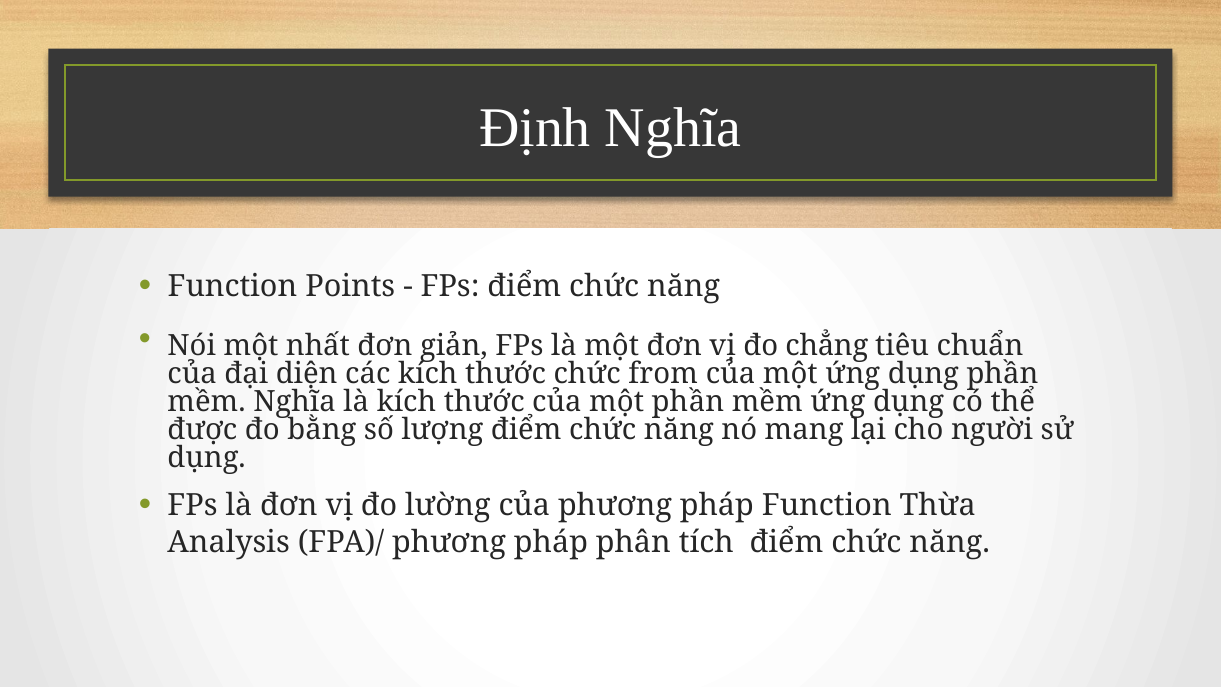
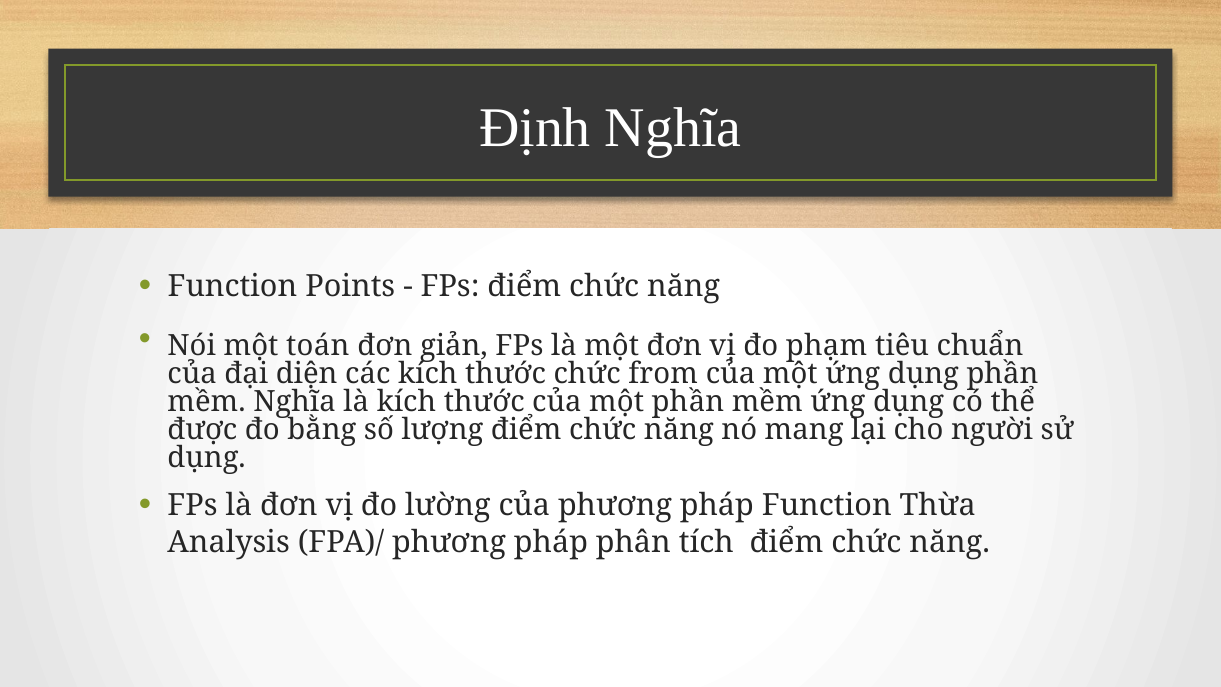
nhất: nhất -> toán
chẳng: chẳng -> phạm
